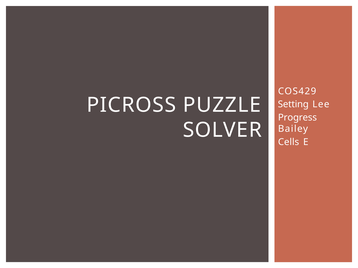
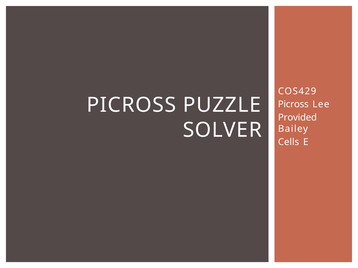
Setting at (293, 105): Setting -> Picross
Progress: Progress -> Provided
